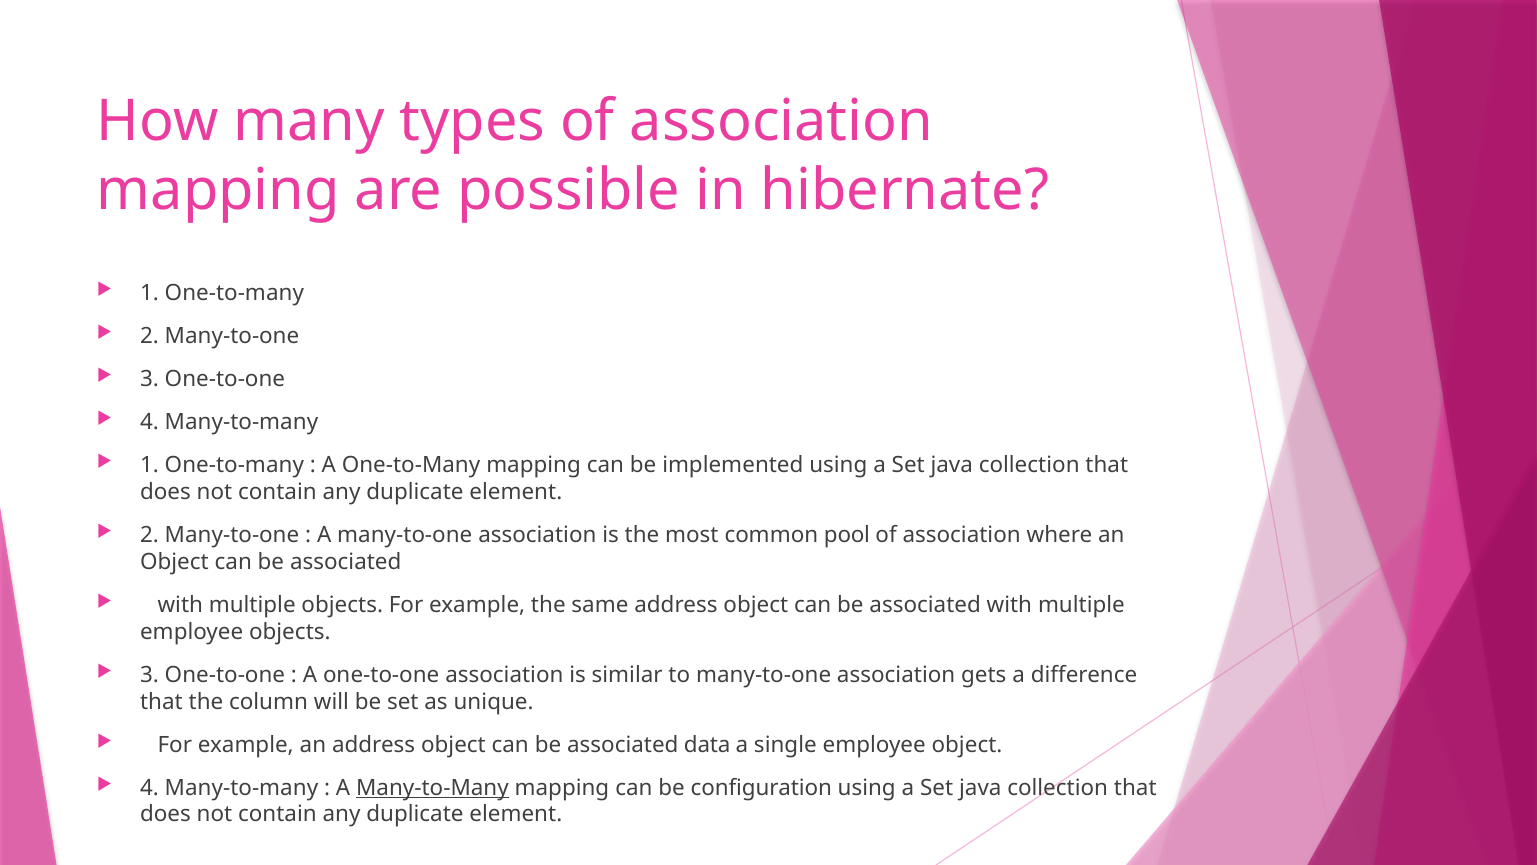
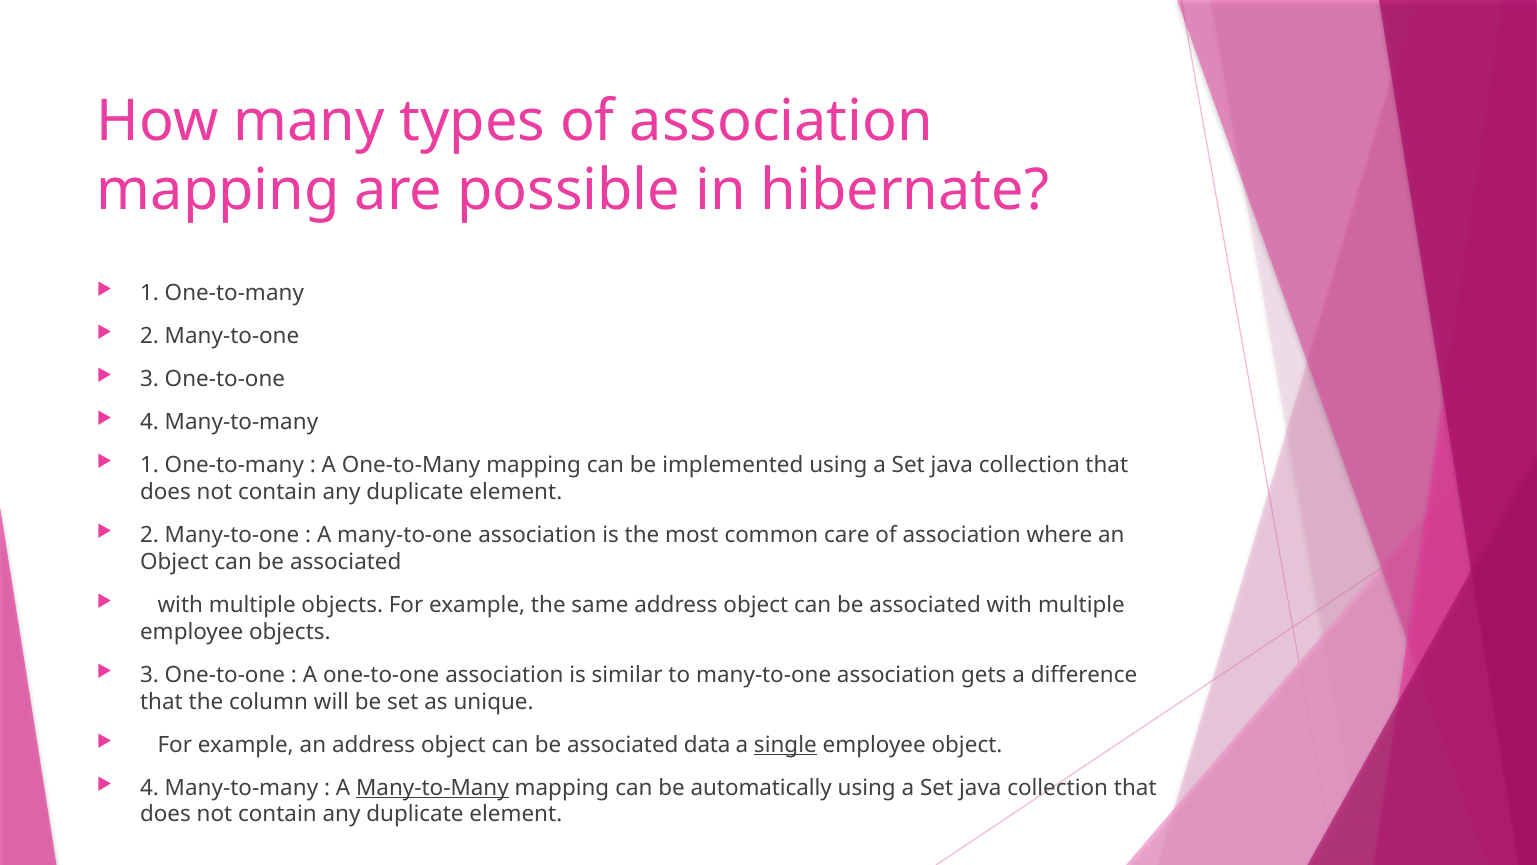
pool: pool -> care
single underline: none -> present
configuration: configuration -> automatically
